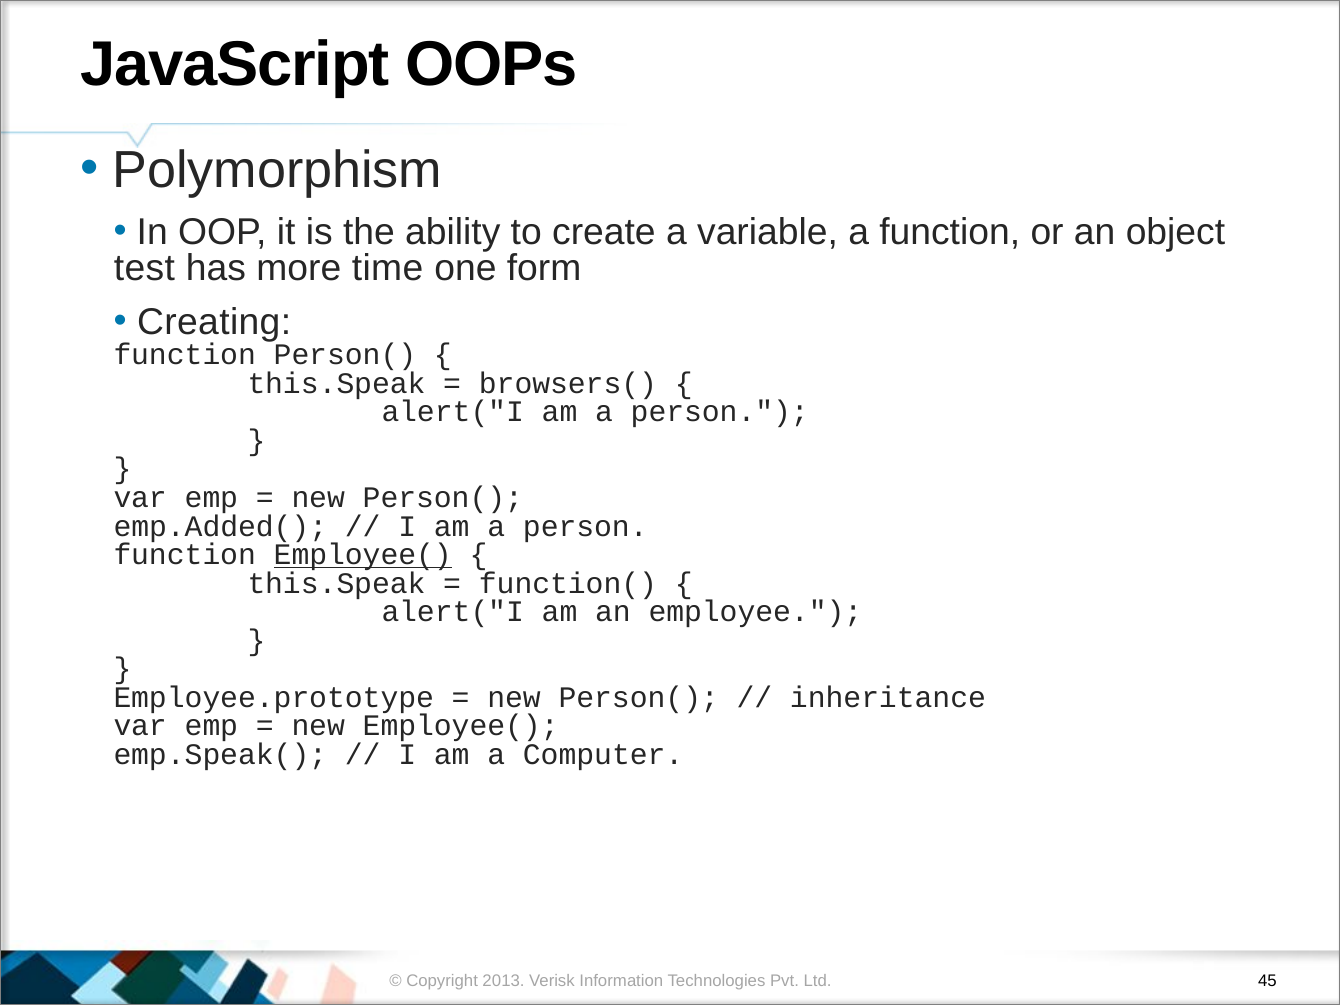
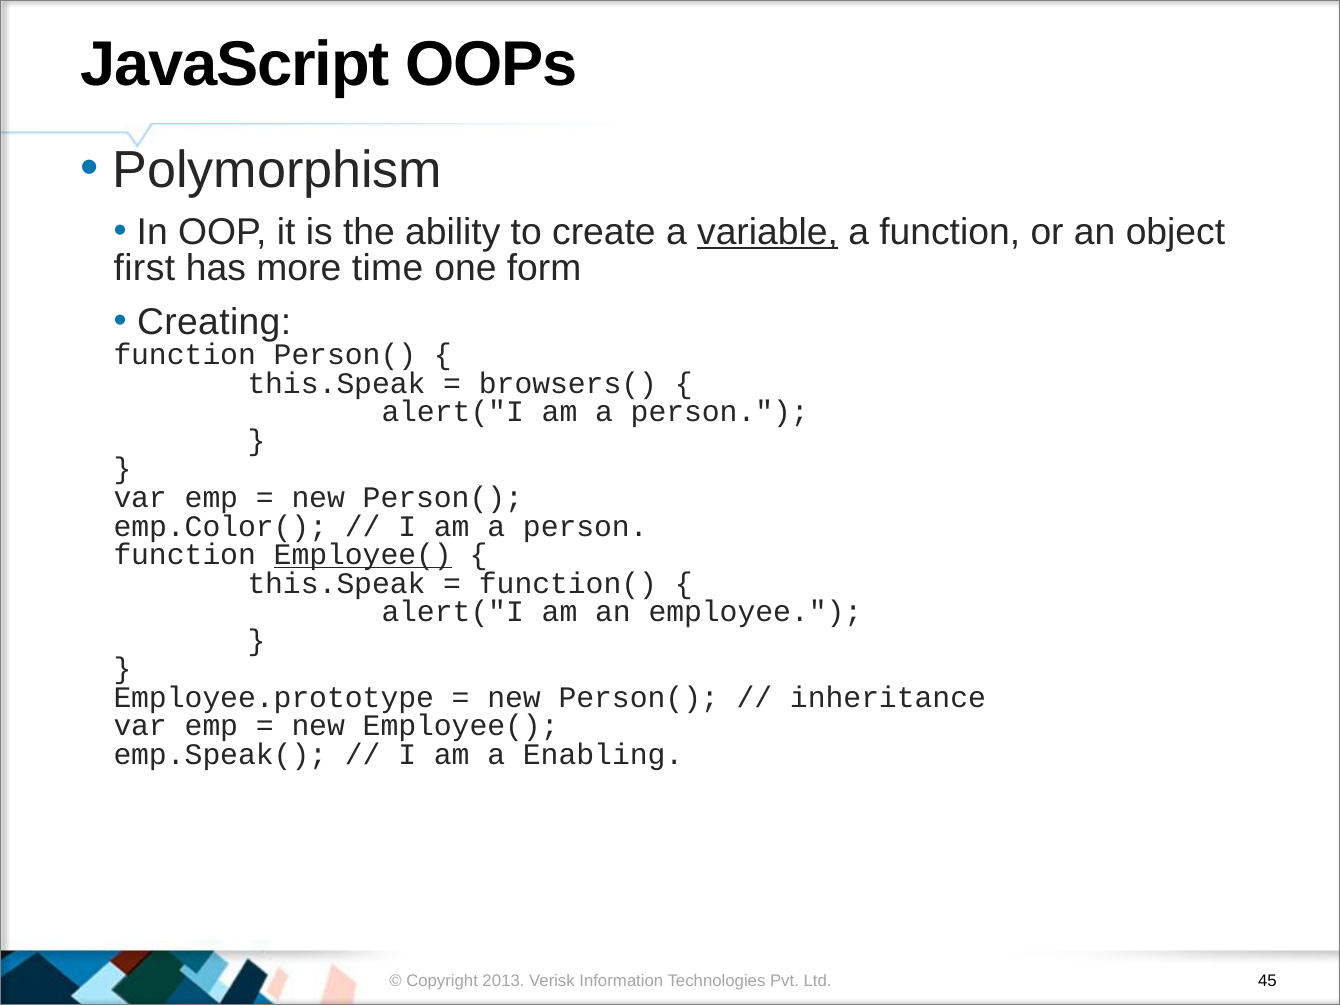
variable underline: none -> present
test: test -> first
emp.Added(: emp.Added( -> emp.Color(
Computer: Computer -> Enabling
